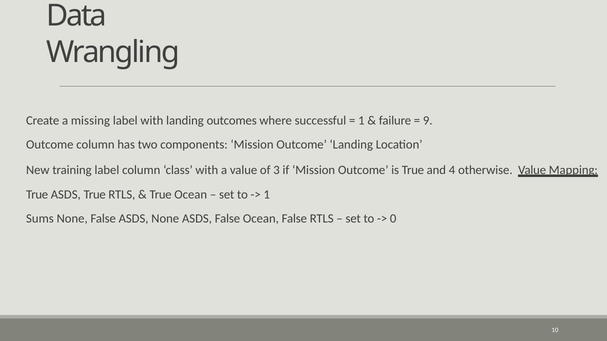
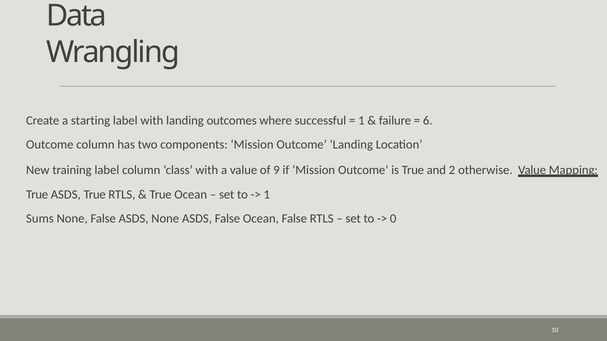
missing: missing -> starting
9: 9 -> 6
3: 3 -> 9
4: 4 -> 2
